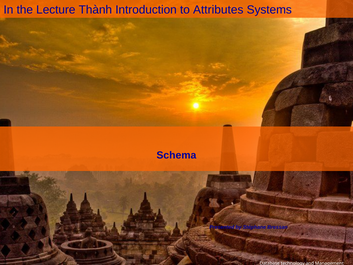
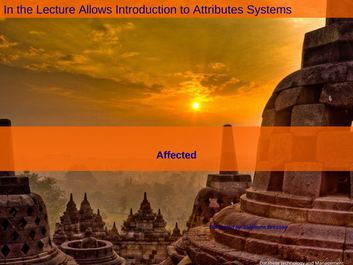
Thành: Thành -> Allows
Schema: Schema -> Affected
